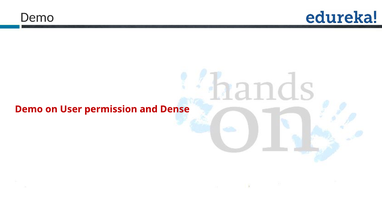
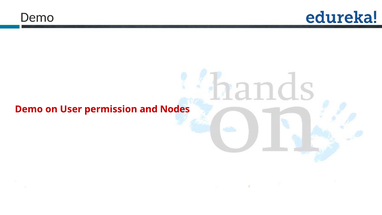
Dense: Dense -> Nodes
